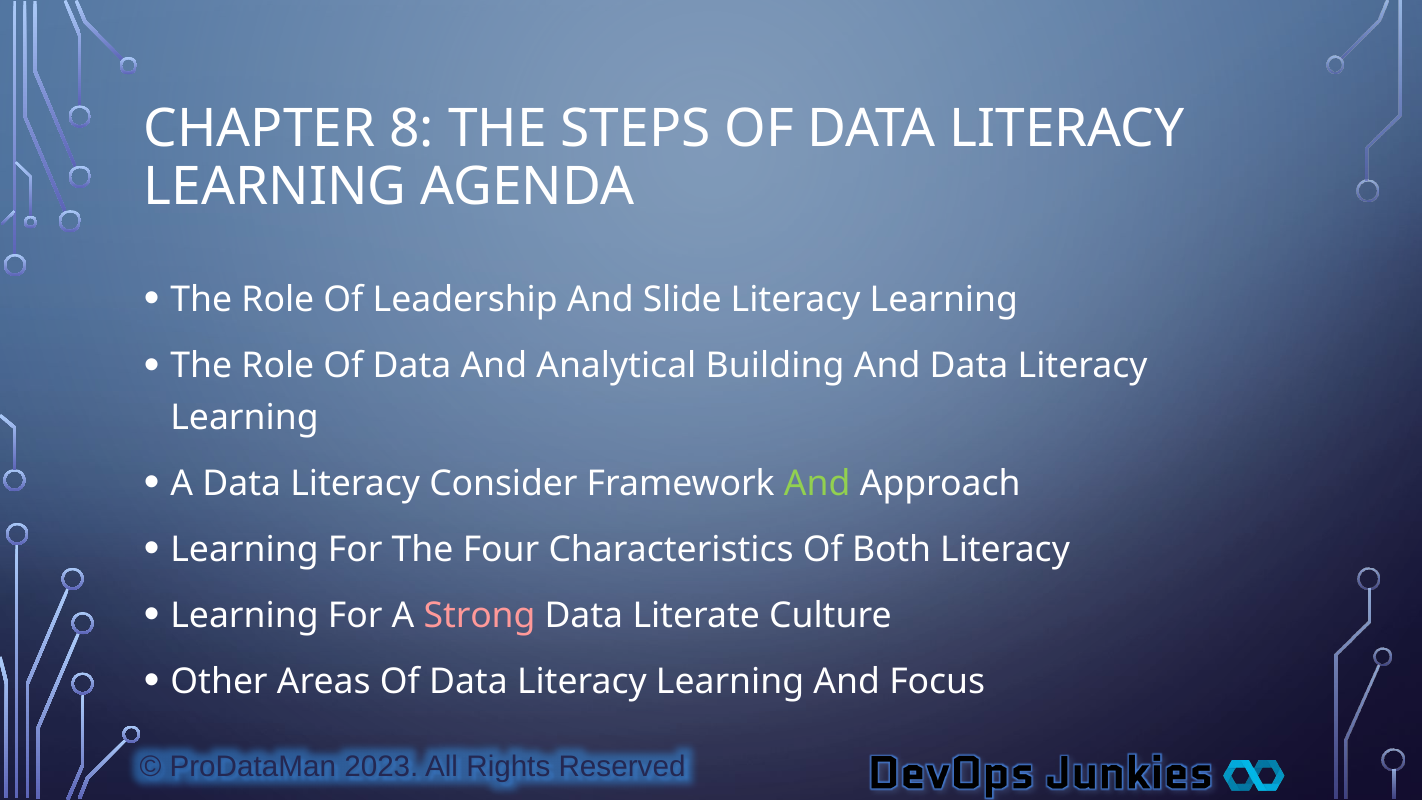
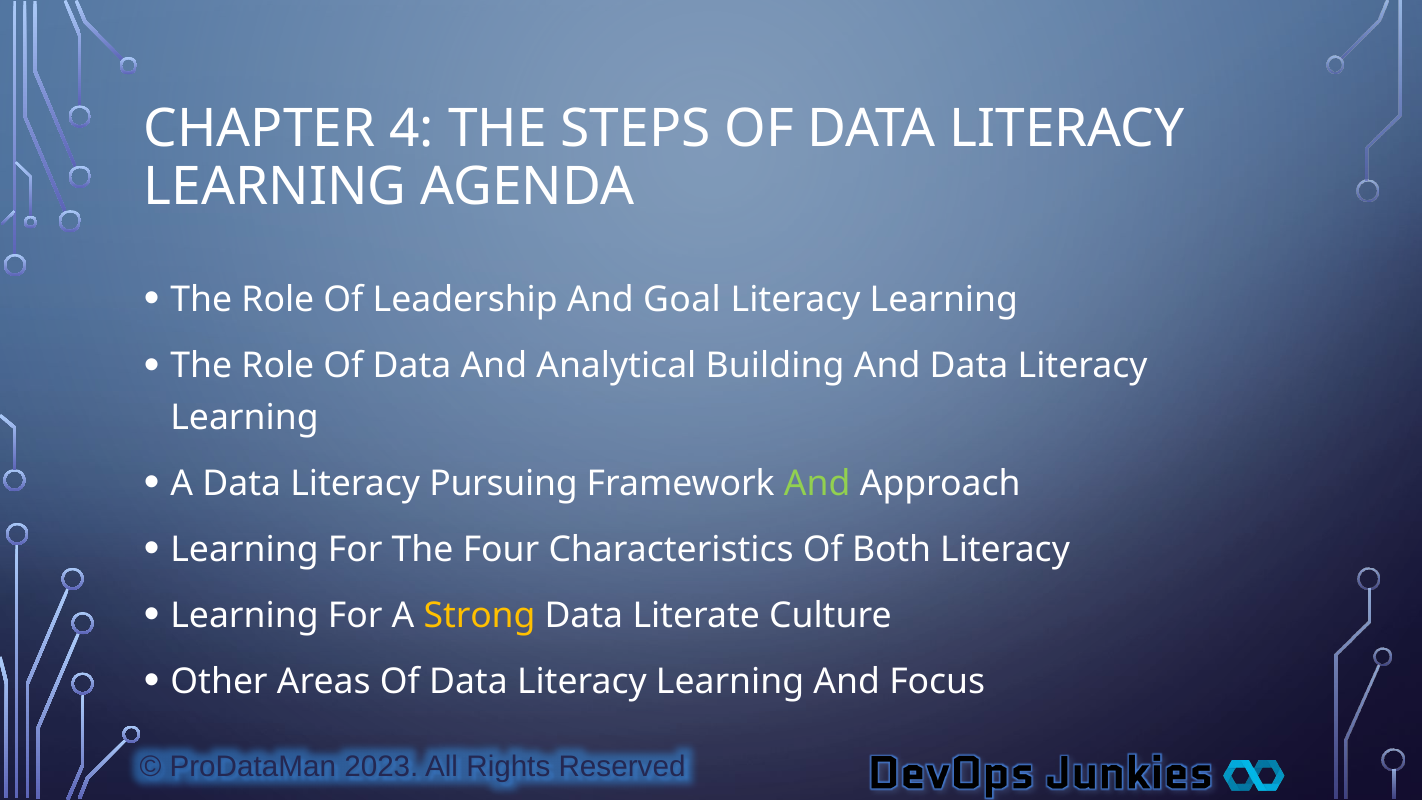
8: 8 -> 4
Slide: Slide -> Goal
Consider: Consider -> Pursuing
Strong colour: pink -> yellow
